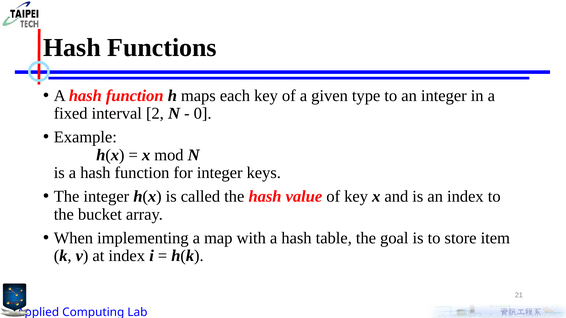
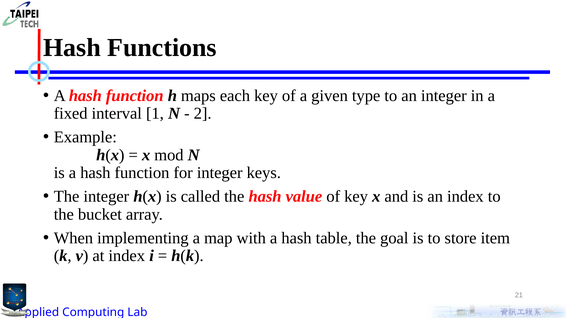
2: 2 -> 1
0: 0 -> 2
